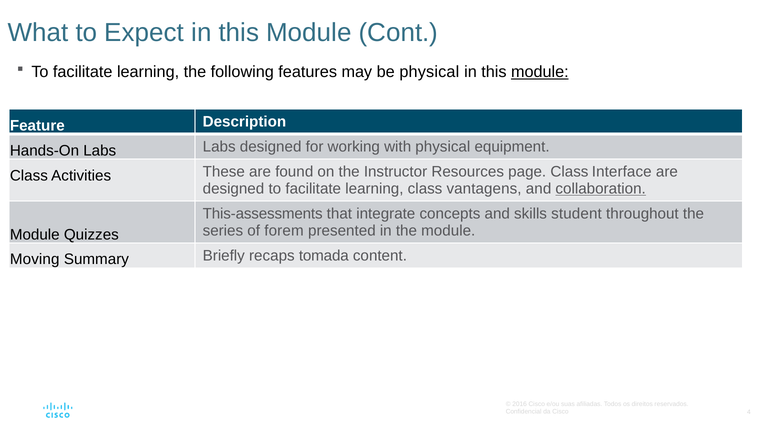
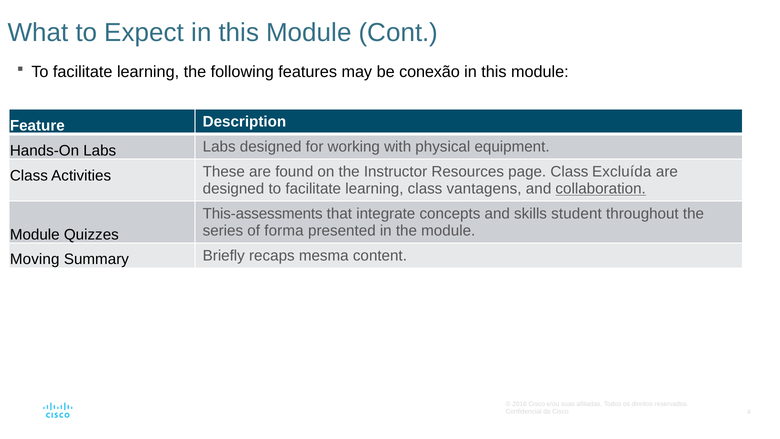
be physical: physical -> conexão
module at (540, 72) underline: present -> none
Interface: Interface -> Excluída
forem: forem -> forma
tomada: tomada -> mesma
